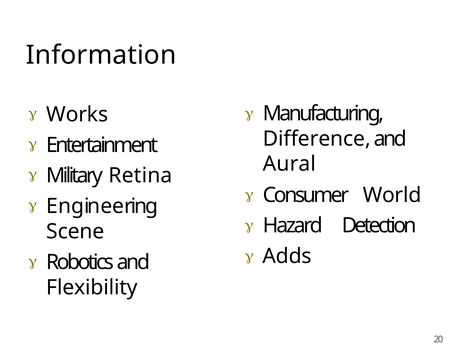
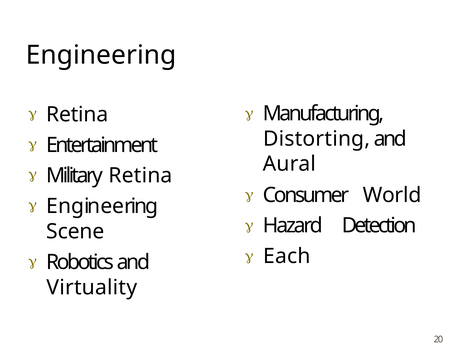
Information at (101, 55): Information -> Engineering
Works at (77, 114): Works -> Retina
Difference: Difference -> Distorting
Adds: Adds -> Each
Flexibility: Flexibility -> Virtuality
